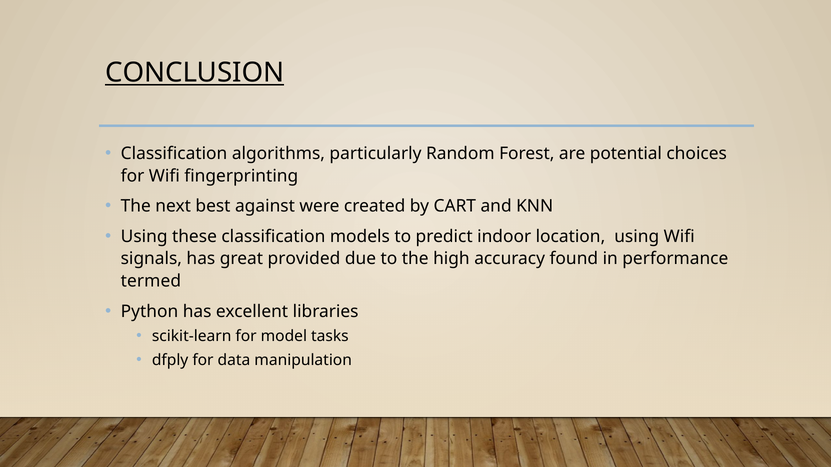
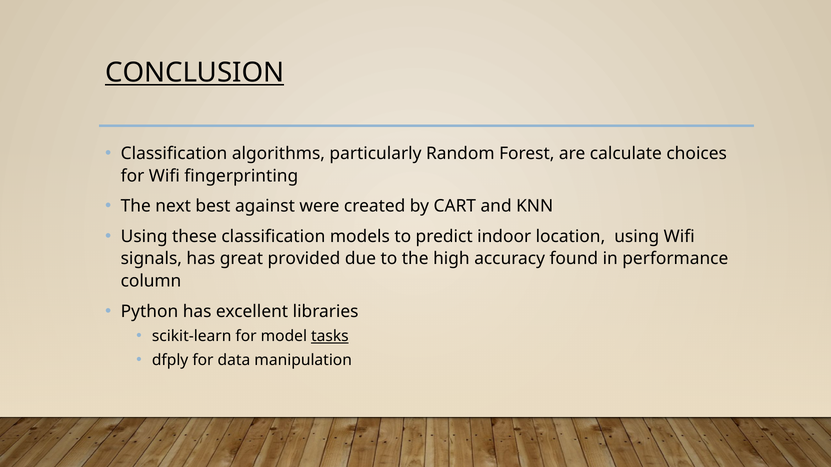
potential: potential -> calculate
termed: termed -> column
tasks underline: none -> present
